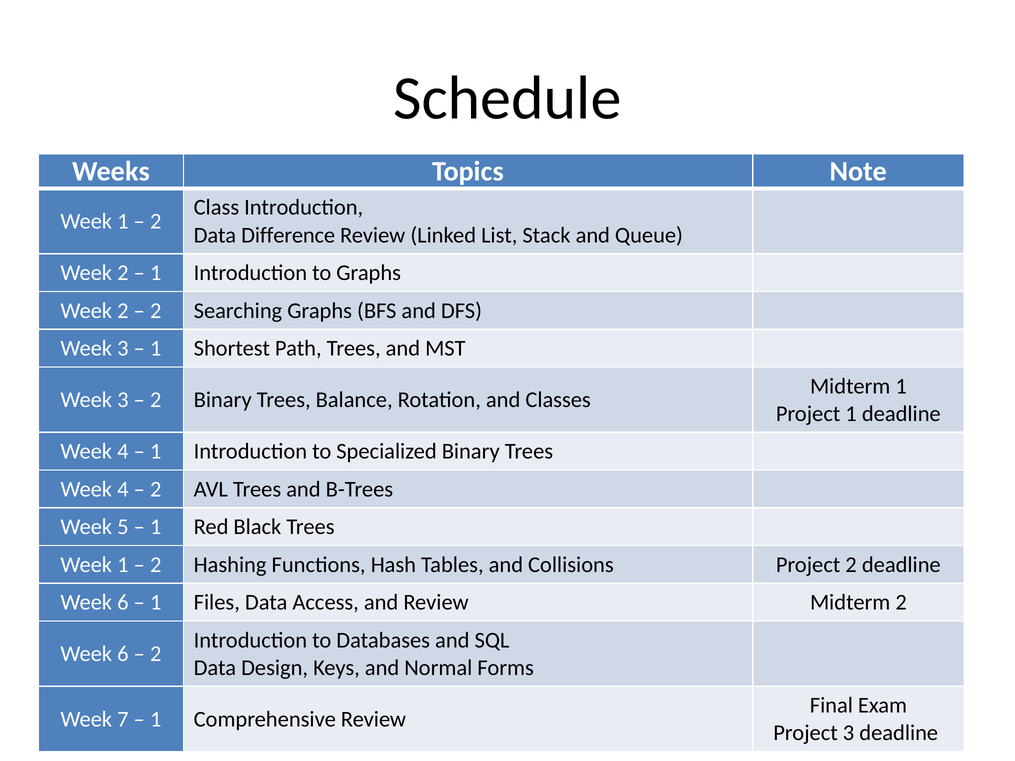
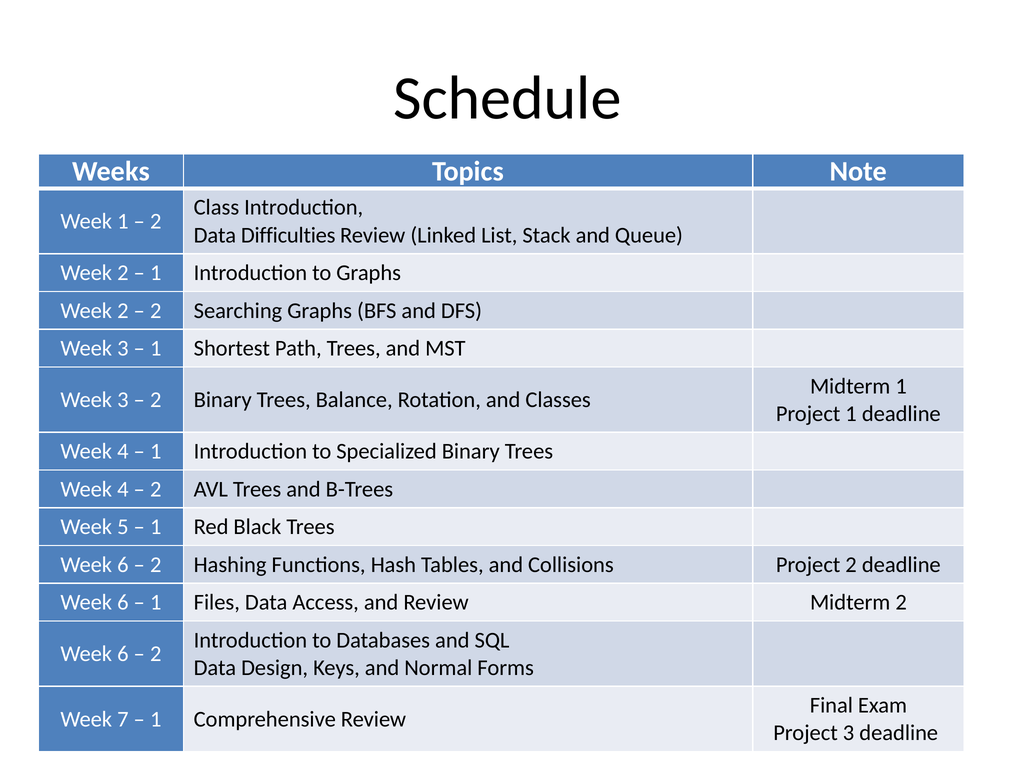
Difference: Difference -> Difficulties
1 at (123, 565): 1 -> 6
